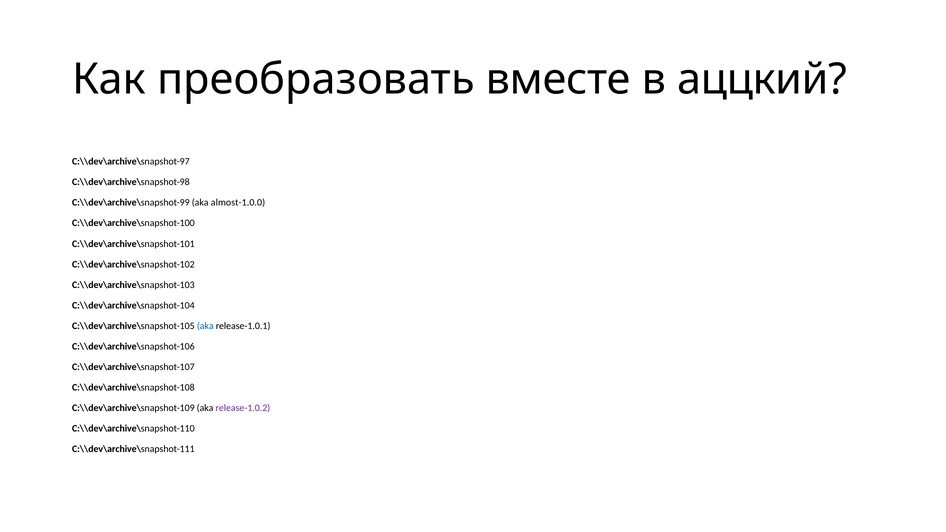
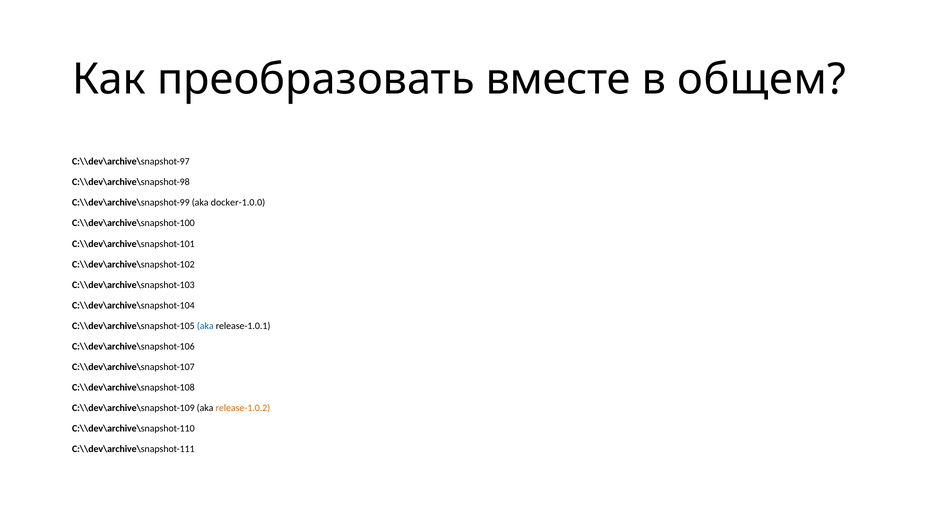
аццкий: аццкий -> общем
almost-1.0.0: almost-1.0.0 -> docker-1.0.0
release-1.0.2 colour: purple -> orange
